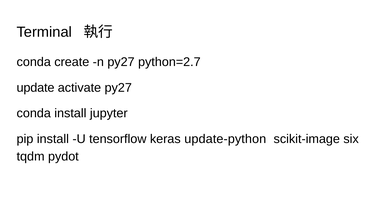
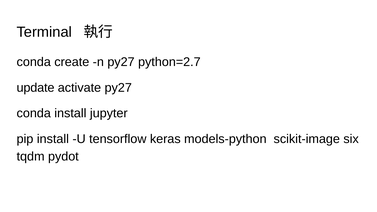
update-python: update-python -> models-python
